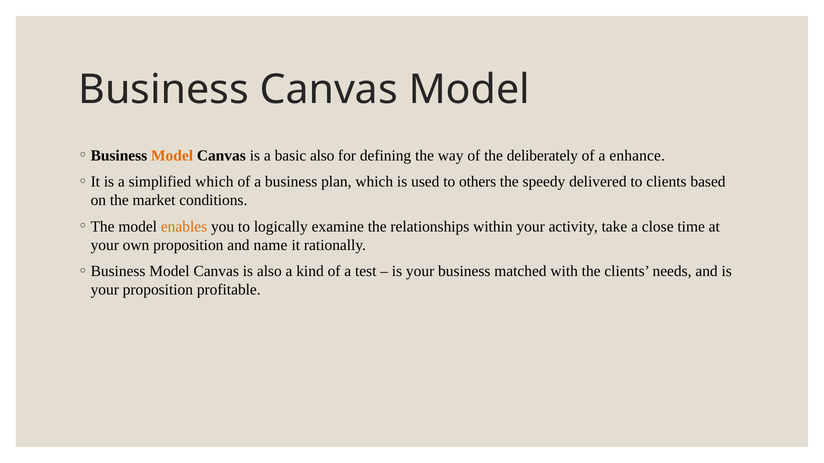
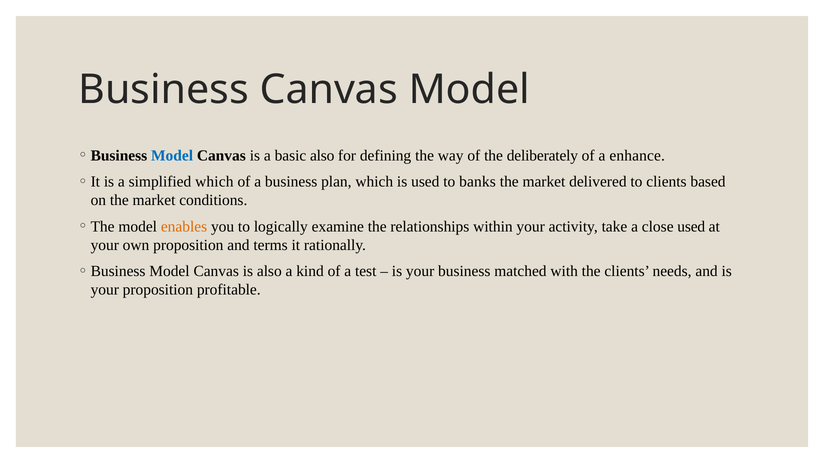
Model at (172, 156) colour: orange -> blue
others: others -> banks
speedy at (544, 182): speedy -> market
close time: time -> used
name: name -> terms
